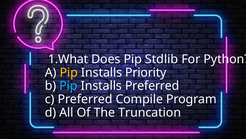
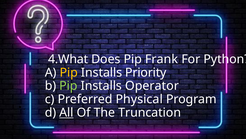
1.What: 1.What -> 4.What
Stdlib: Stdlib -> Frank
Pip at (68, 85) colour: light blue -> light green
Installs Preferred: Preferred -> Operator
Compile: Compile -> Physical
All underline: none -> present
